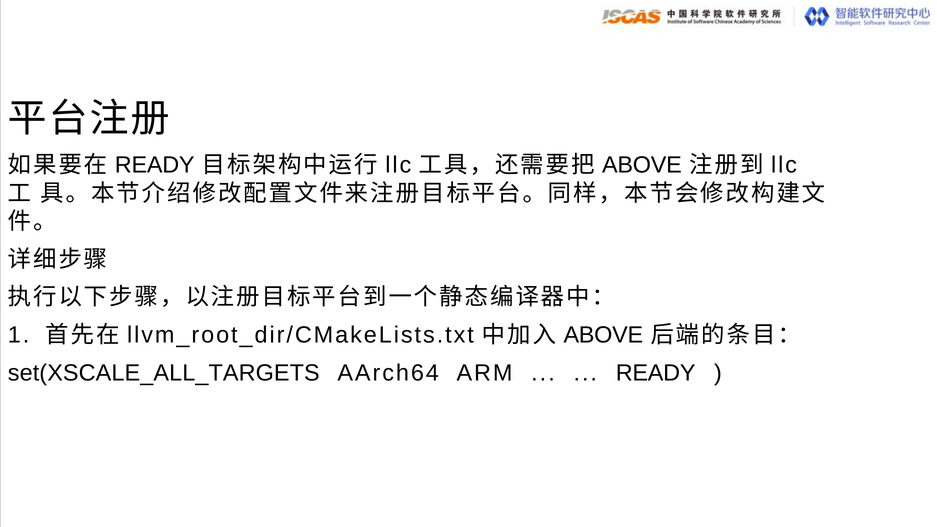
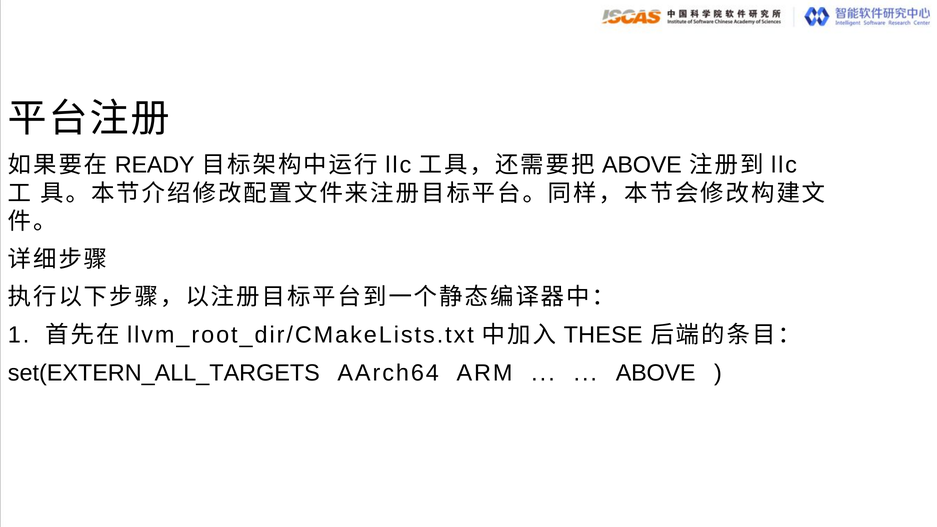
ABOVE at (603, 335): ABOVE -> THESE
set(XSCALE_ALL_TARGETS: set(XSCALE_ALL_TARGETS -> set(EXTERN_ALL_TARGETS
READY at (656, 373): READY -> ABOVE
